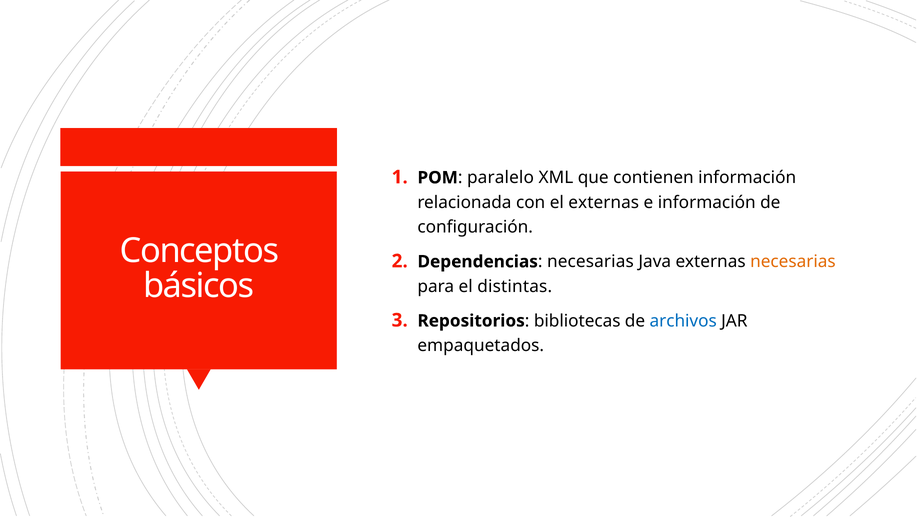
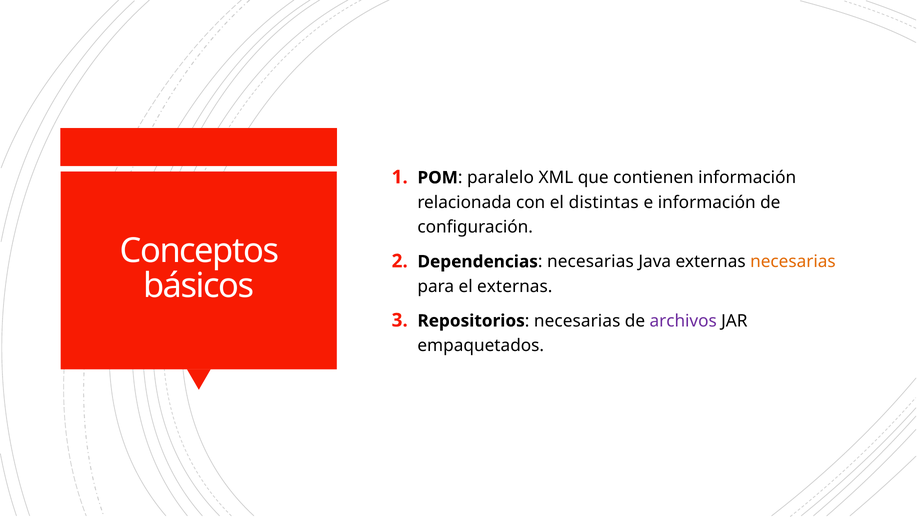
el externas: externas -> distintas
el distintas: distintas -> externas
bibliotecas at (577, 320): bibliotecas -> necesarias
archivos colour: blue -> purple
